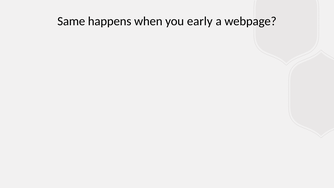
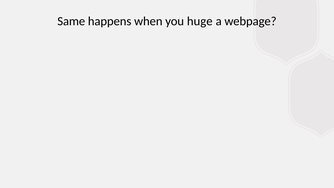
early: early -> huge
